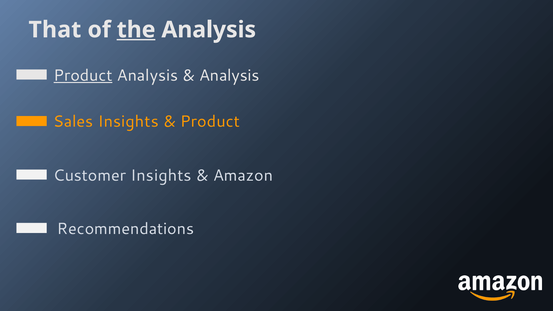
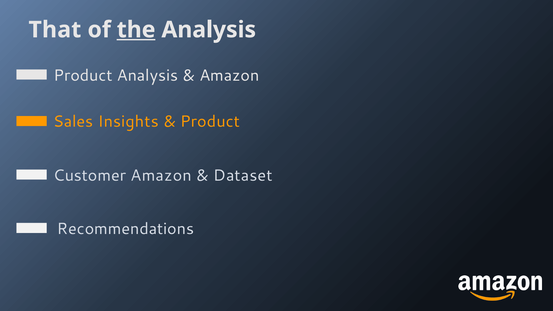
Product at (83, 76) underline: present -> none
Analysis at (229, 76): Analysis -> Amazon
Customer Insights: Insights -> Amazon
Amazon: Amazon -> Dataset
